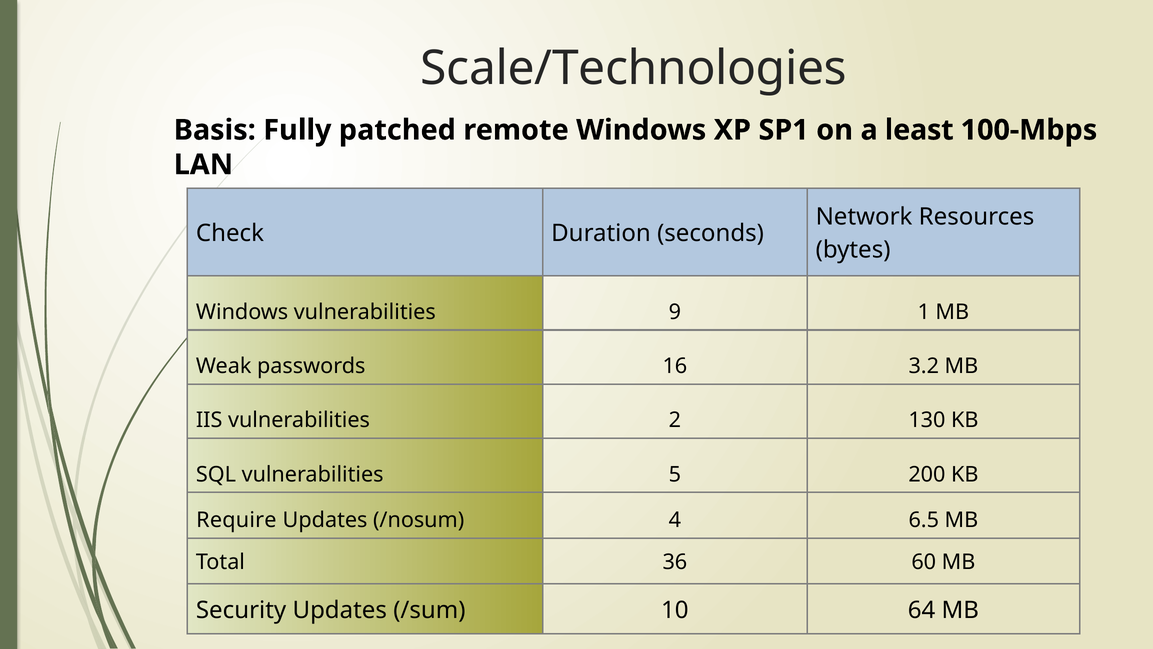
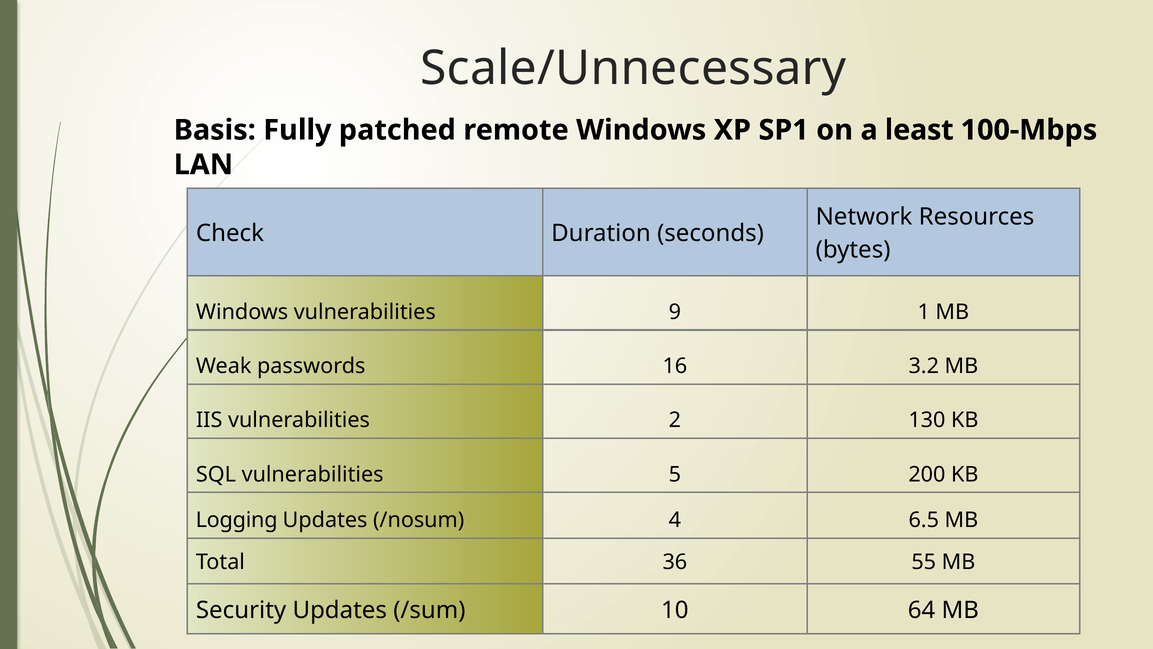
Scale/Technologies: Scale/Technologies -> Scale/Unnecessary
Require: Require -> Logging
60: 60 -> 55
